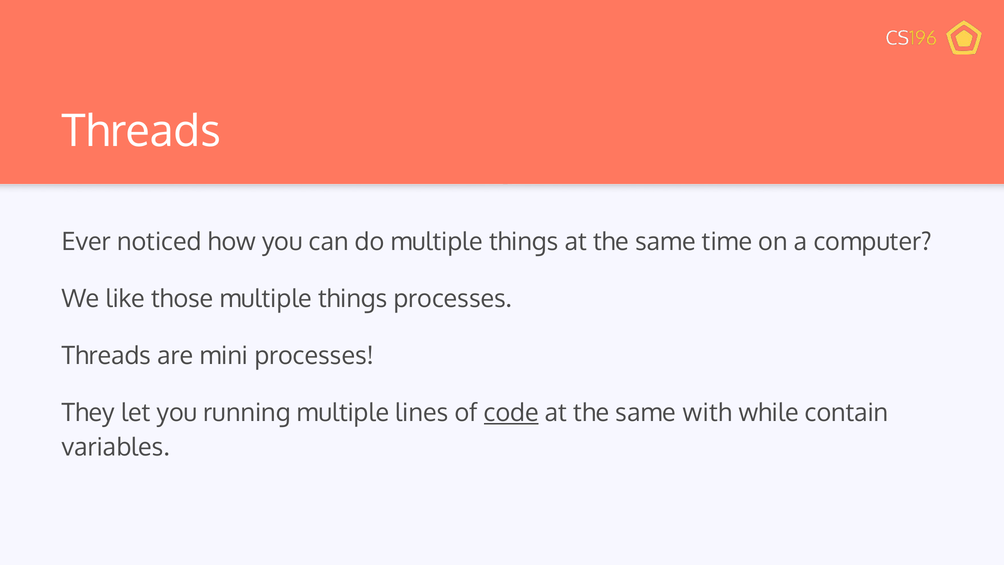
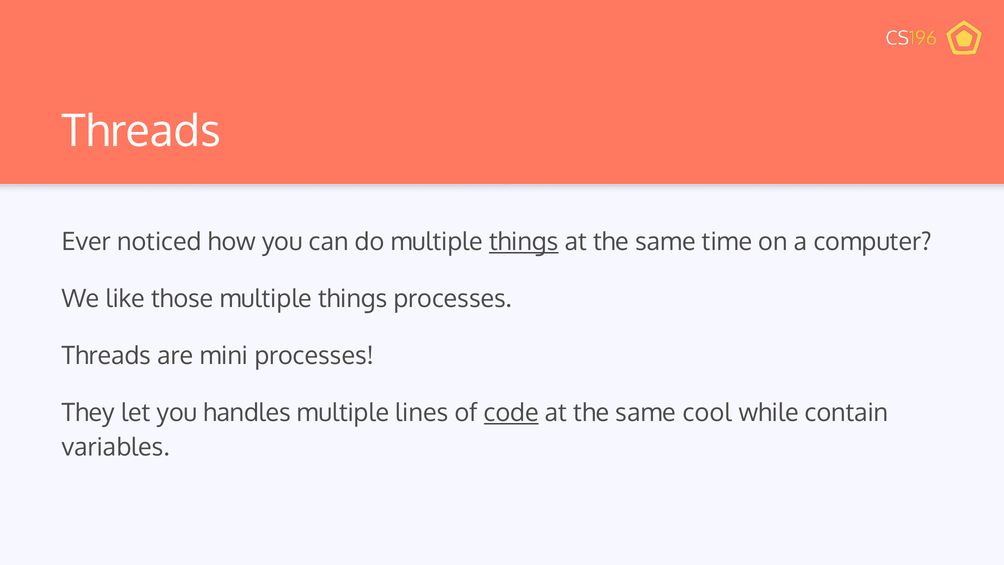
things at (524, 242) underline: none -> present
running: running -> handles
with: with -> cool
